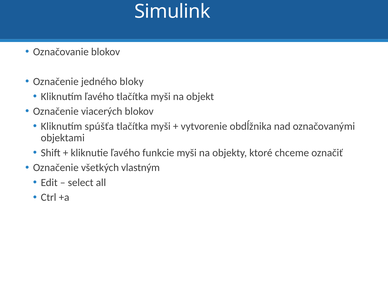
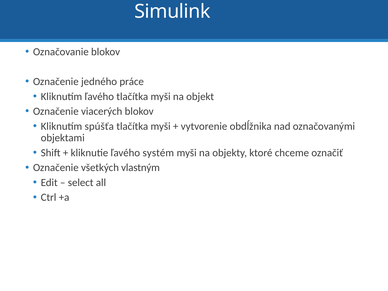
bloky: bloky -> práce
funkcie: funkcie -> systém
